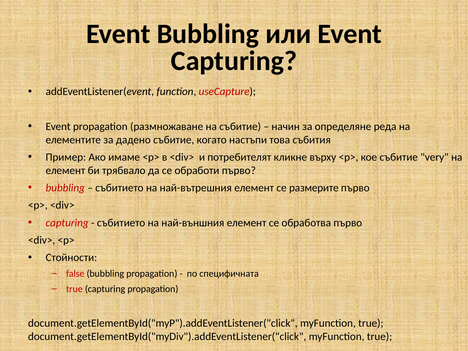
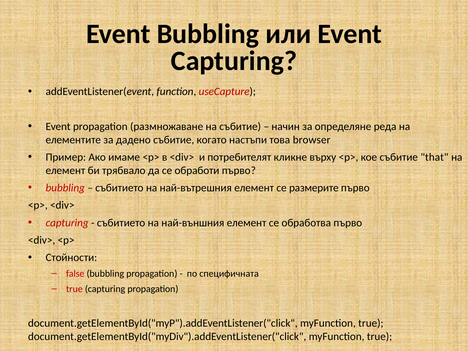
събития: събития -> browser
very: very -> that
